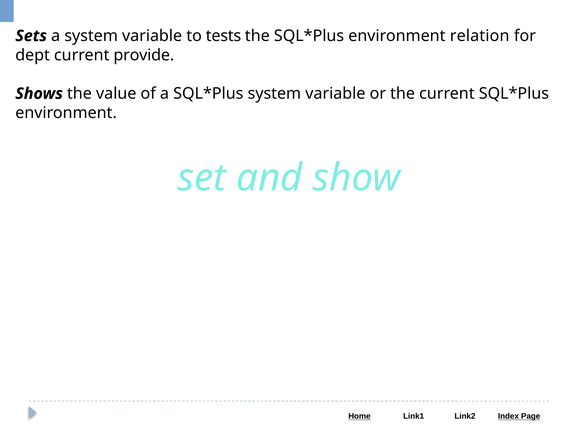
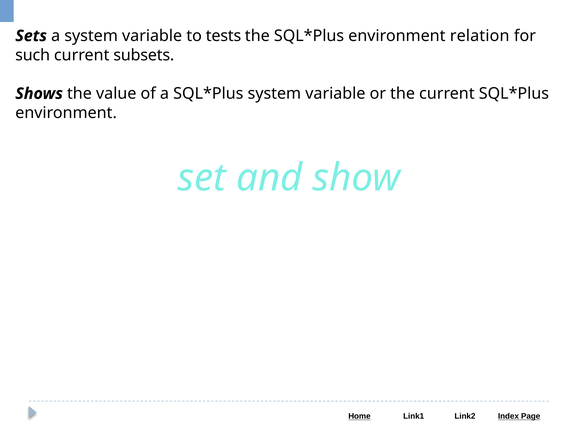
dept: dept -> such
provide: provide -> subsets
